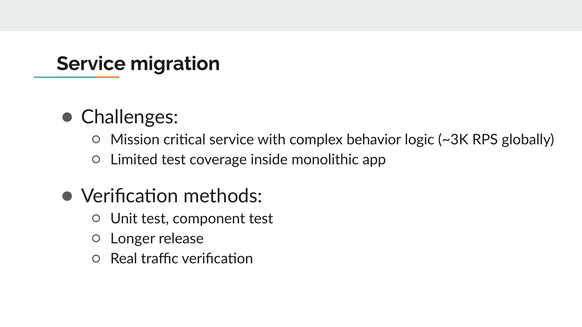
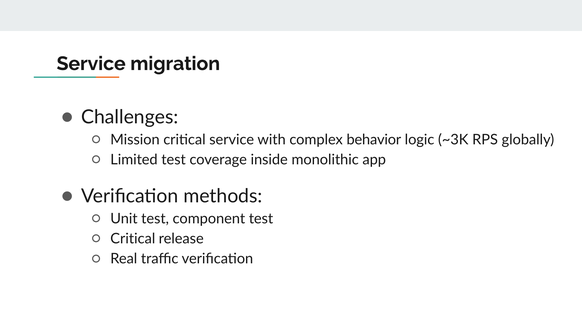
Longer at (133, 239): Longer -> Critical
